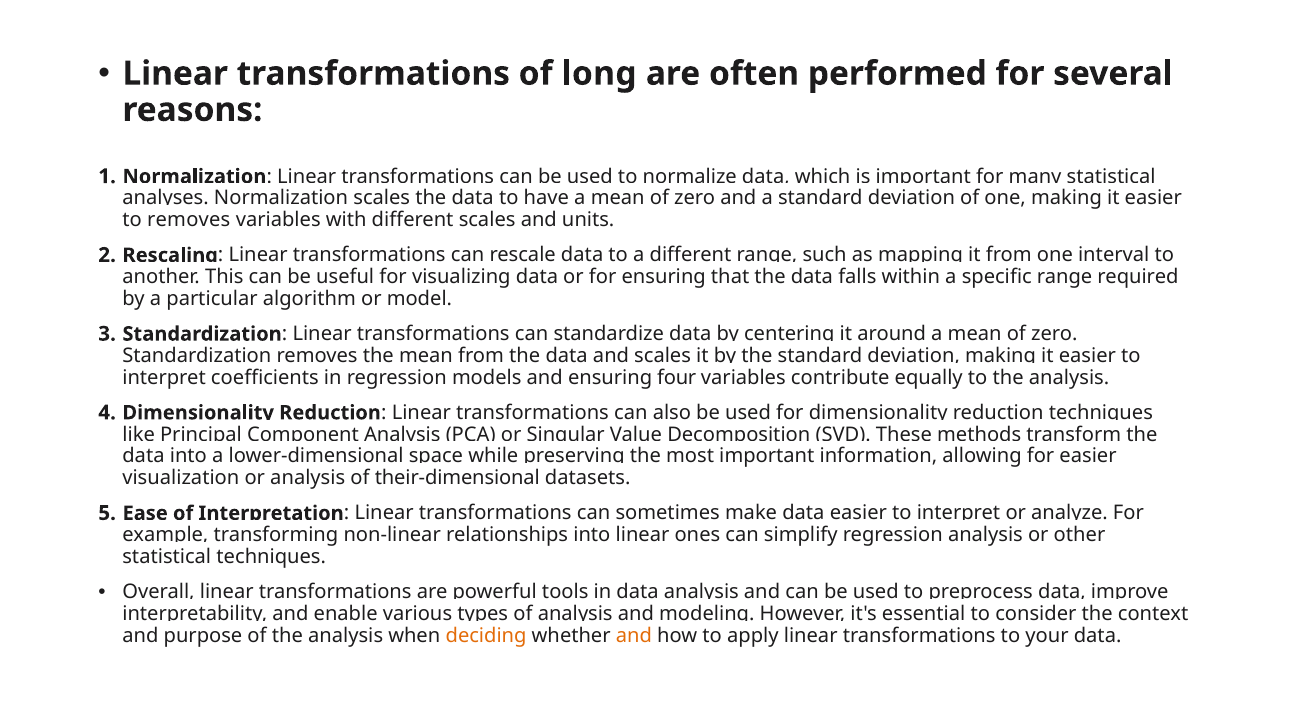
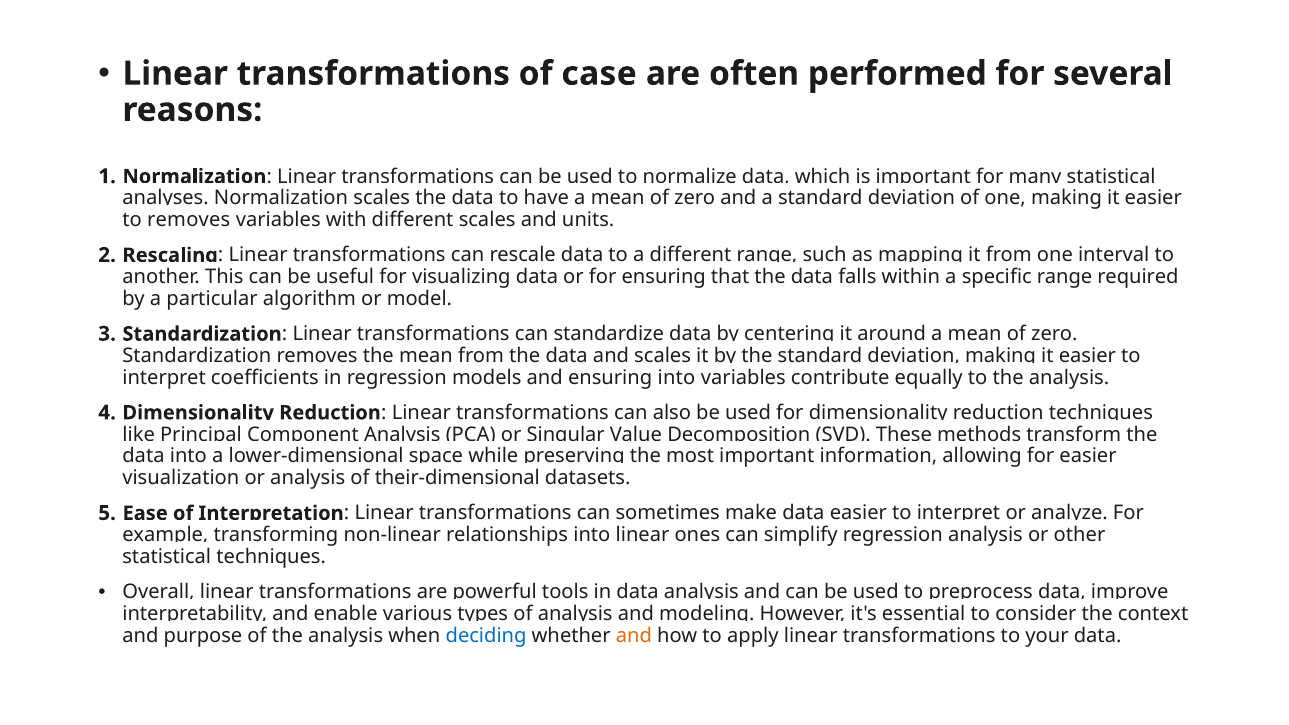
long: long -> case
ensuring four: four -> into
deciding colour: orange -> blue
